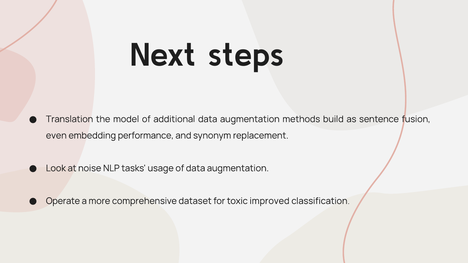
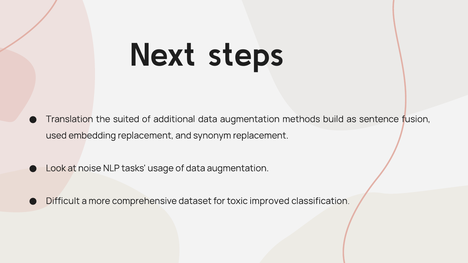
model: model -> suited
even: even -> used
embedding performance: performance -> replacement
Operate: Operate -> Difficult
